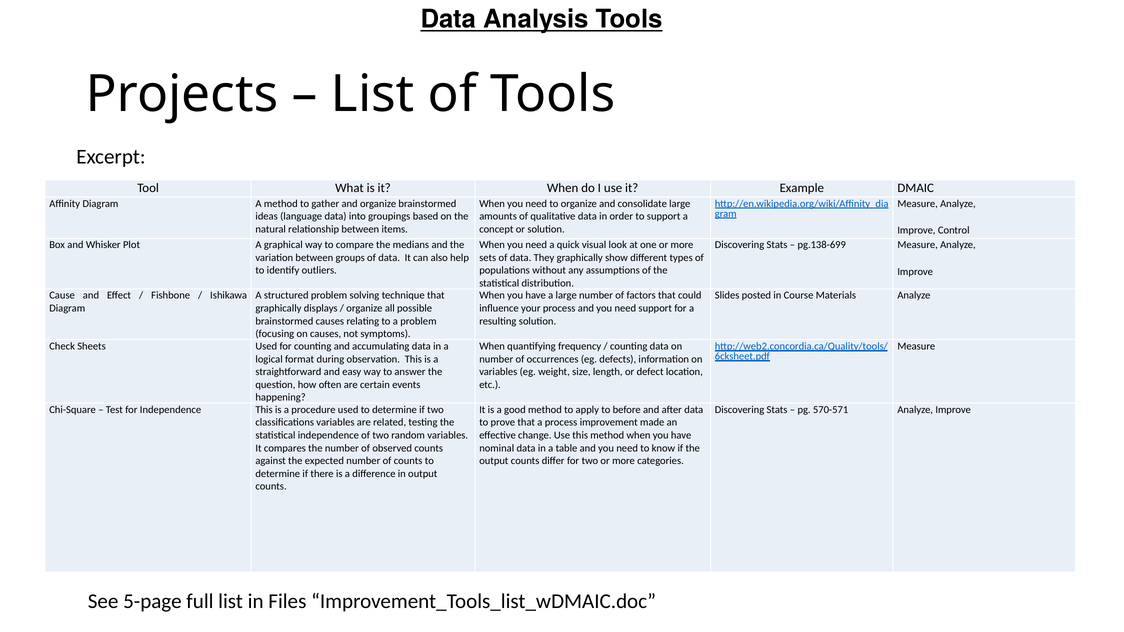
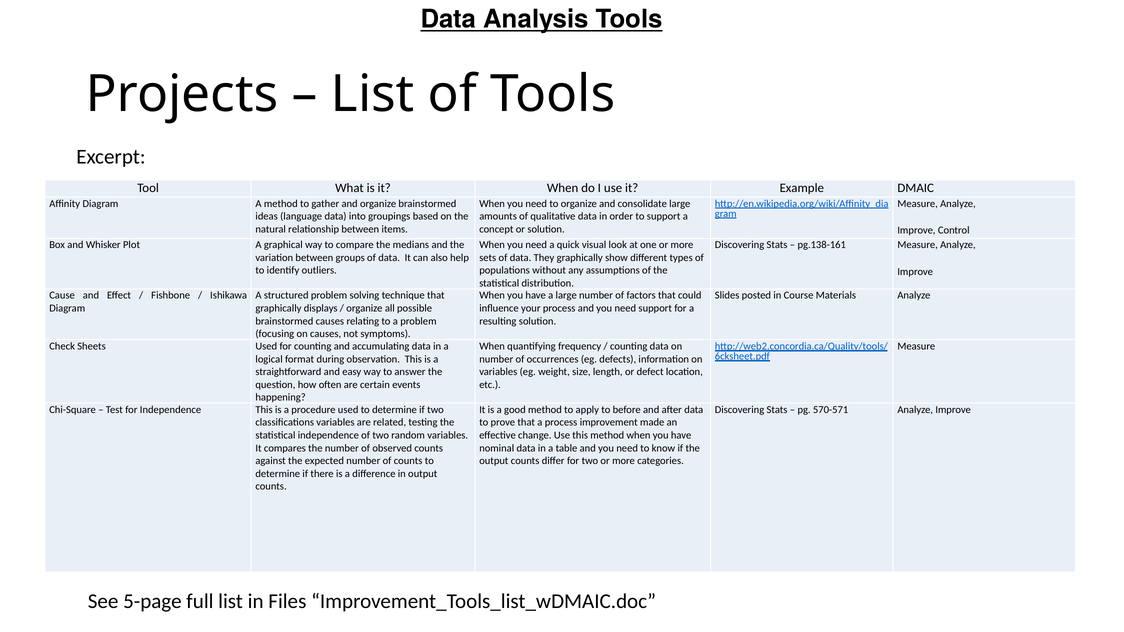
pg.138-699: pg.138-699 -> pg.138-161
